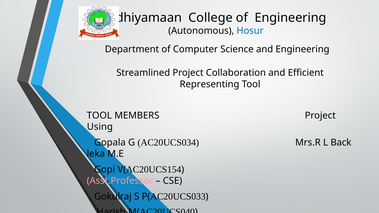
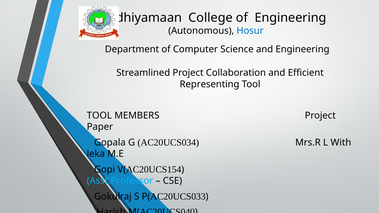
Using: Using -> Paper
Back: Back -> With
Asst.Professor colour: pink -> light blue
